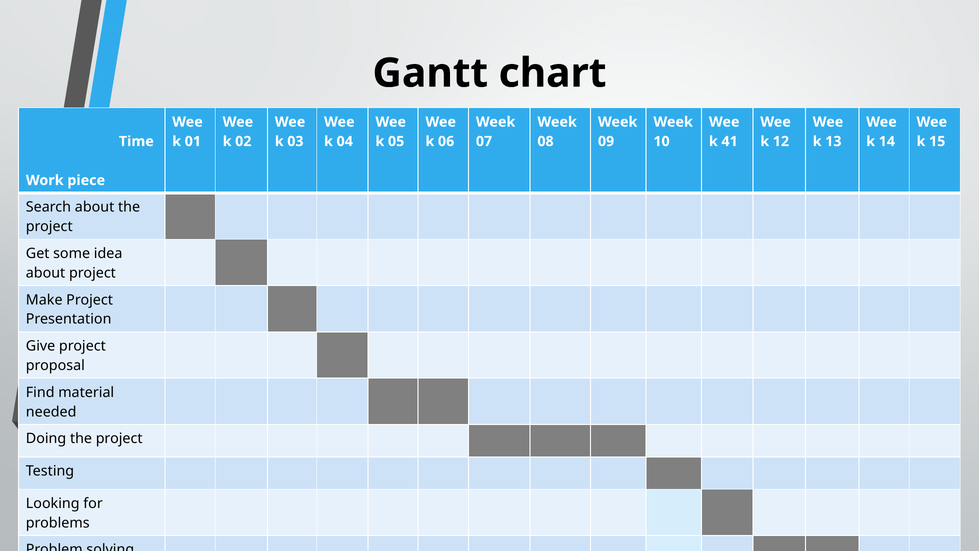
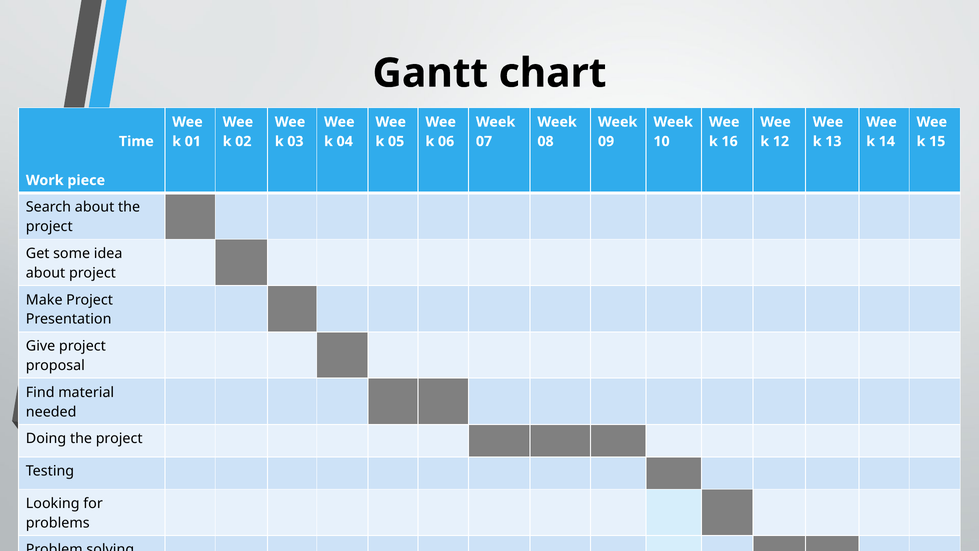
41: 41 -> 16
